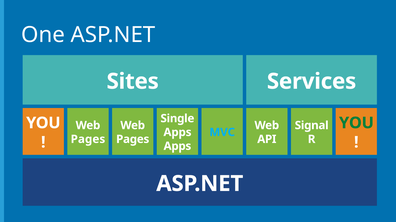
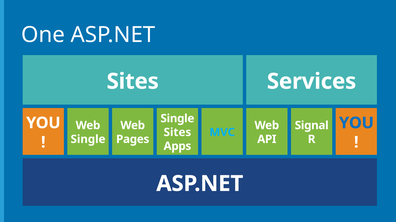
YOU at (356, 123) colour: green -> blue
Apps at (177, 133): Apps -> Sites
Pages at (88, 140): Pages -> Single
